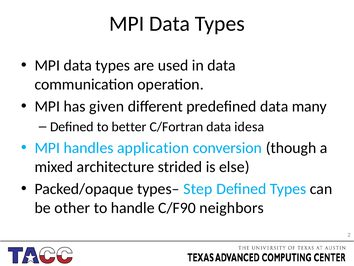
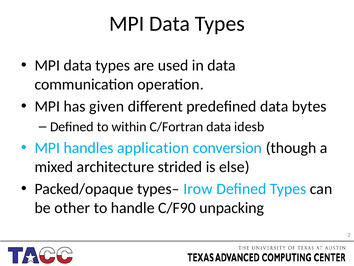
many: many -> bytes
better: better -> within
idesa: idesa -> idesb
Step: Step -> Irow
neighbors: neighbors -> unpacking
